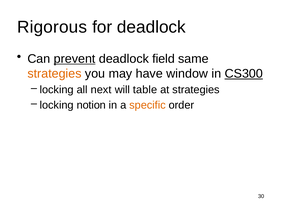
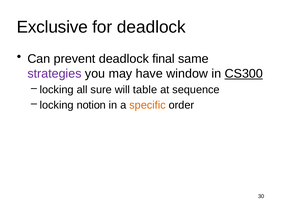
Rigorous: Rigorous -> Exclusive
prevent underline: present -> none
field: field -> final
strategies at (54, 74) colour: orange -> purple
next: next -> sure
at strategies: strategies -> sequence
